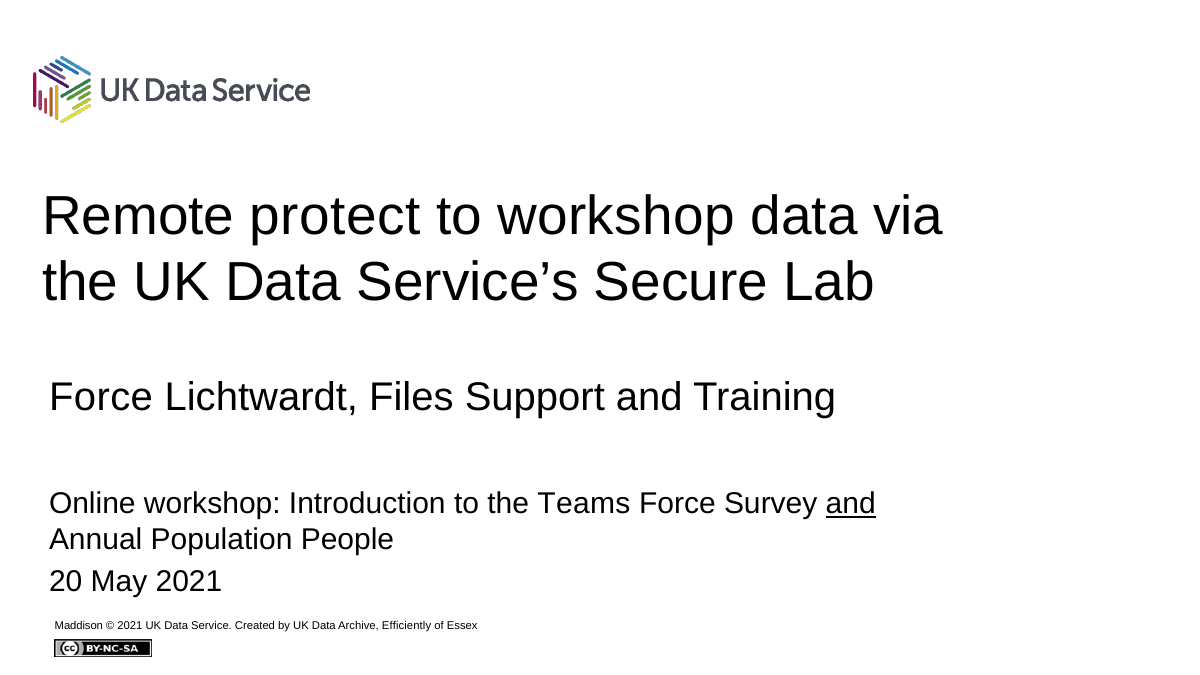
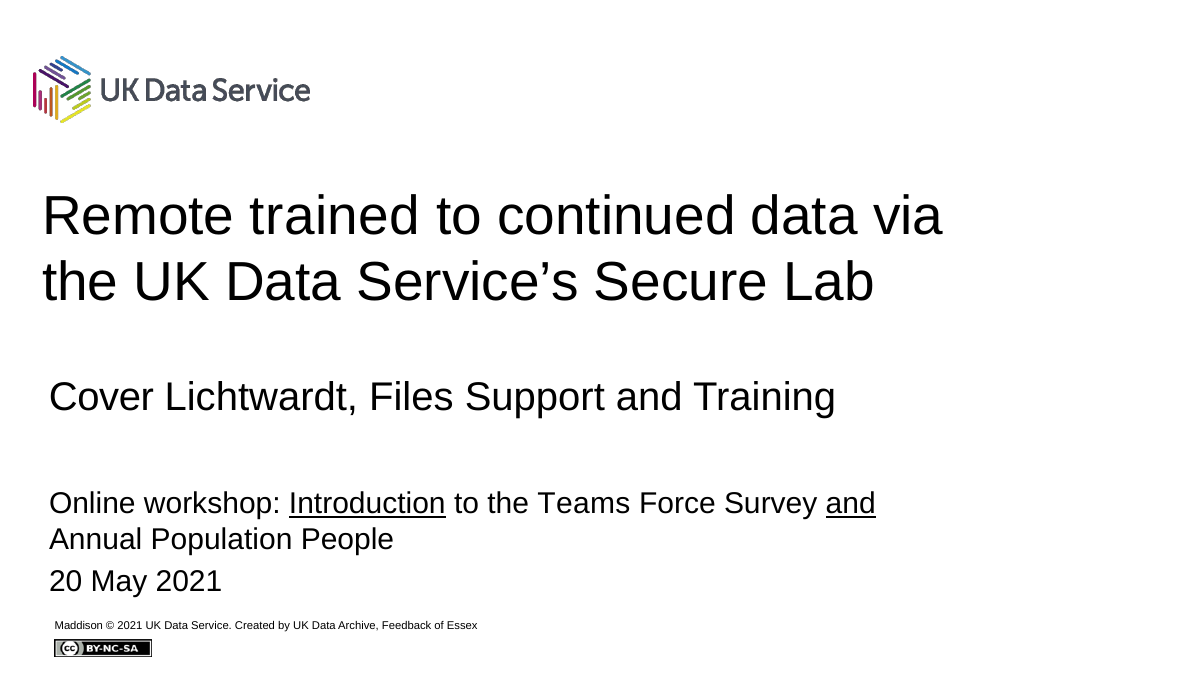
protect: protect -> trained
to workshop: workshop -> continued
Force at (101, 397): Force -> Cover
Introduction underline: none -> present
Efficiently: Efficiently -> Feedback
